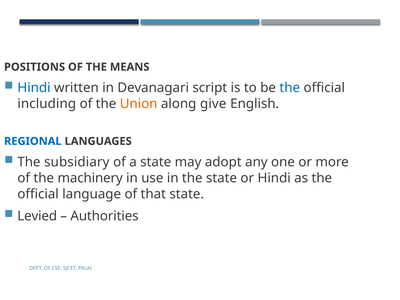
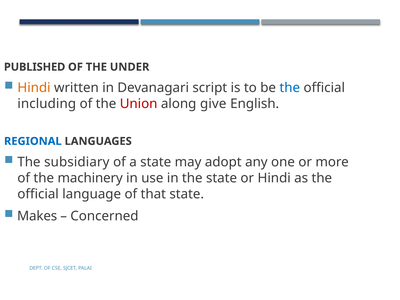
POSITIONS: POSITIONS -> PUBLISHED
MEANS: MEANS -> UNDER
Hindi at (34, 88) colour: blue -> orange
Union colour: orange -> red
Levied: Levied -> Makes
Authorities: Authorities -> Concerned
